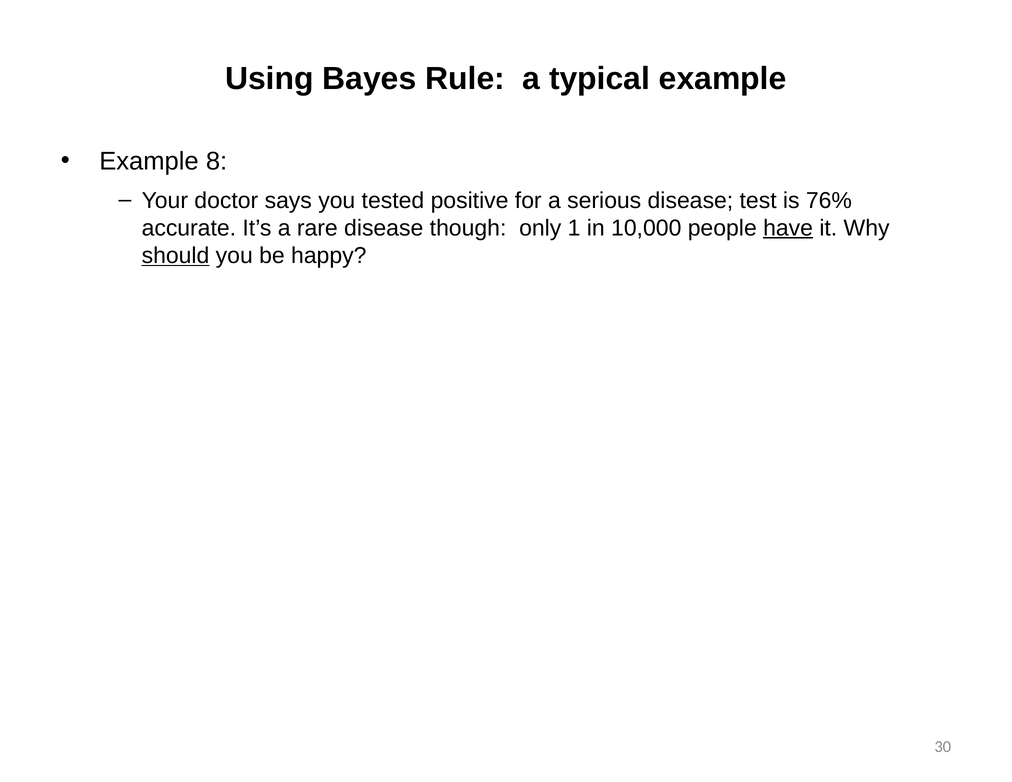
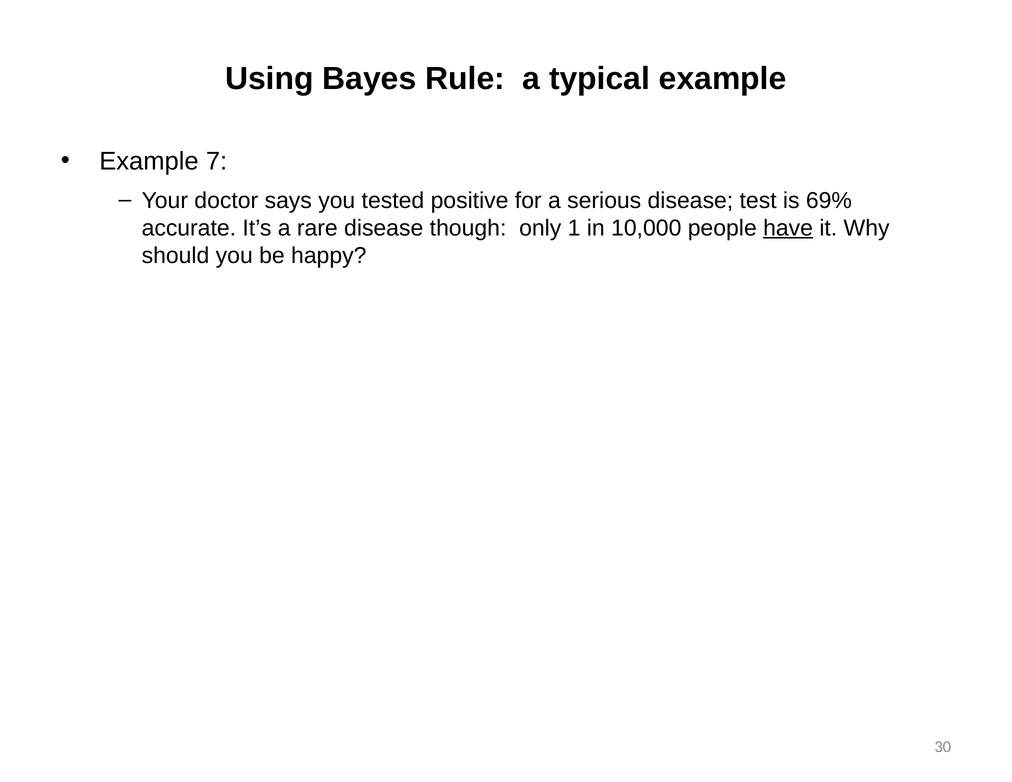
8: 8 -> 7
76%: 76% -> 69%
should underline: present -> none
